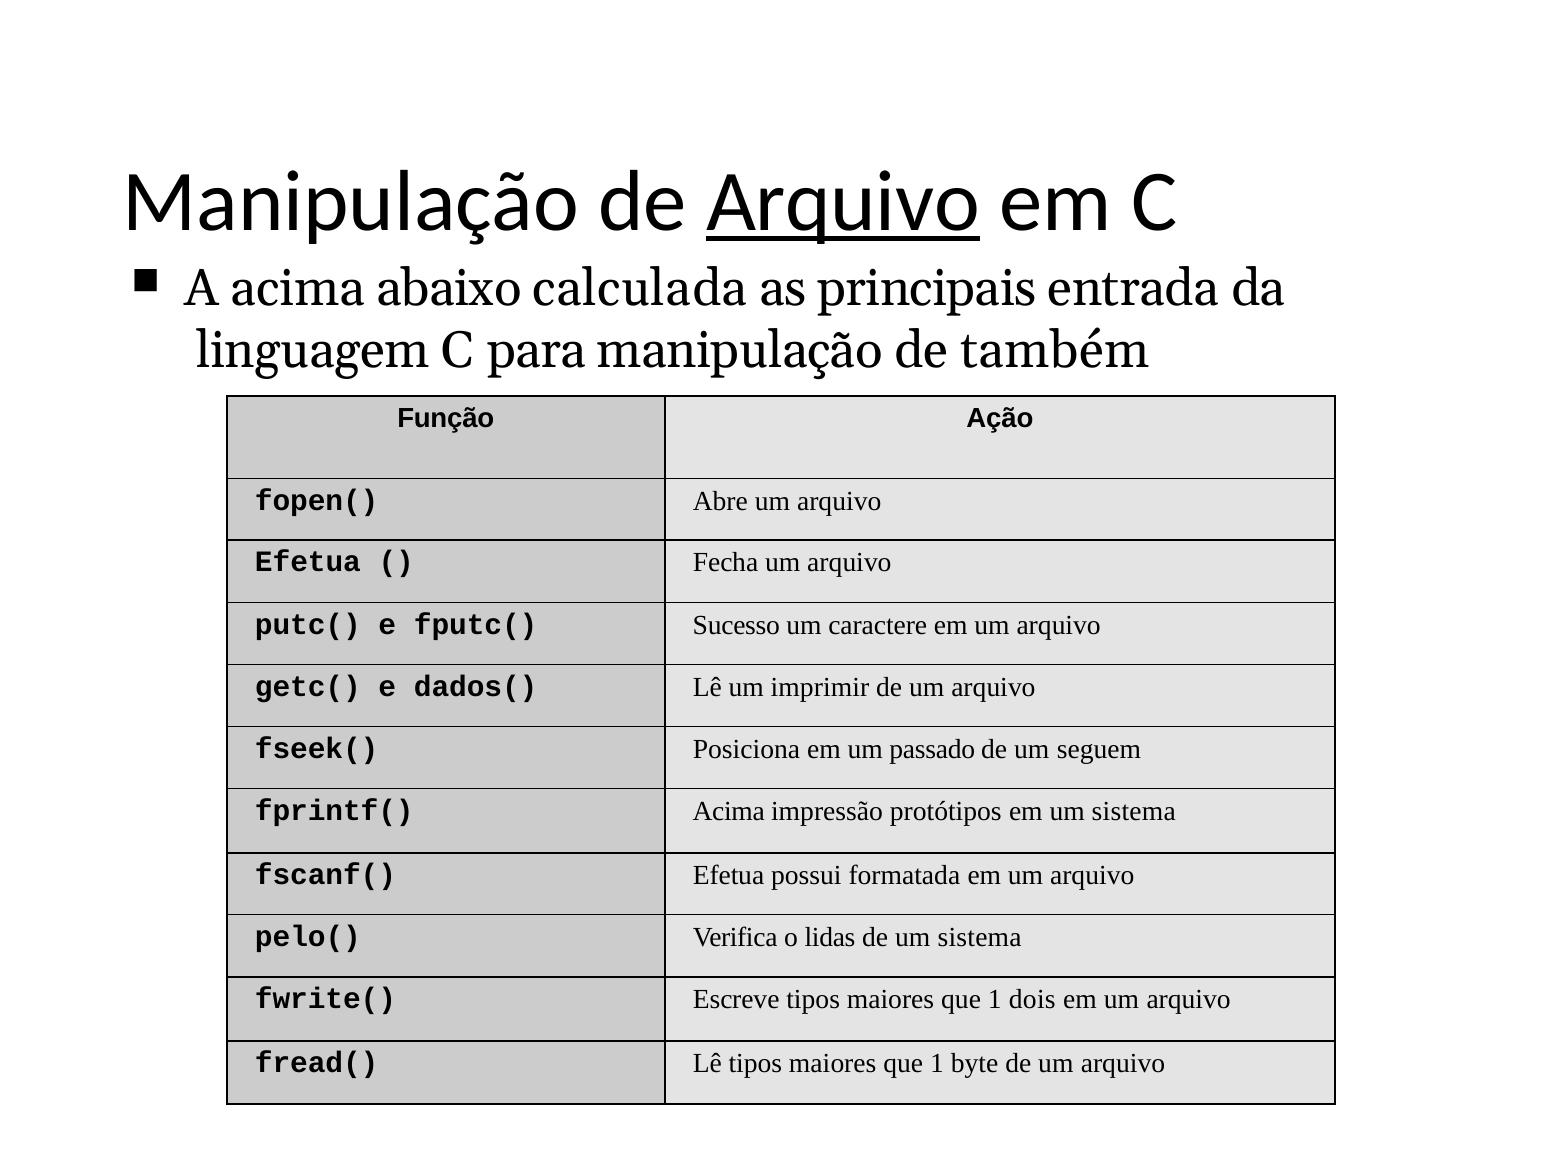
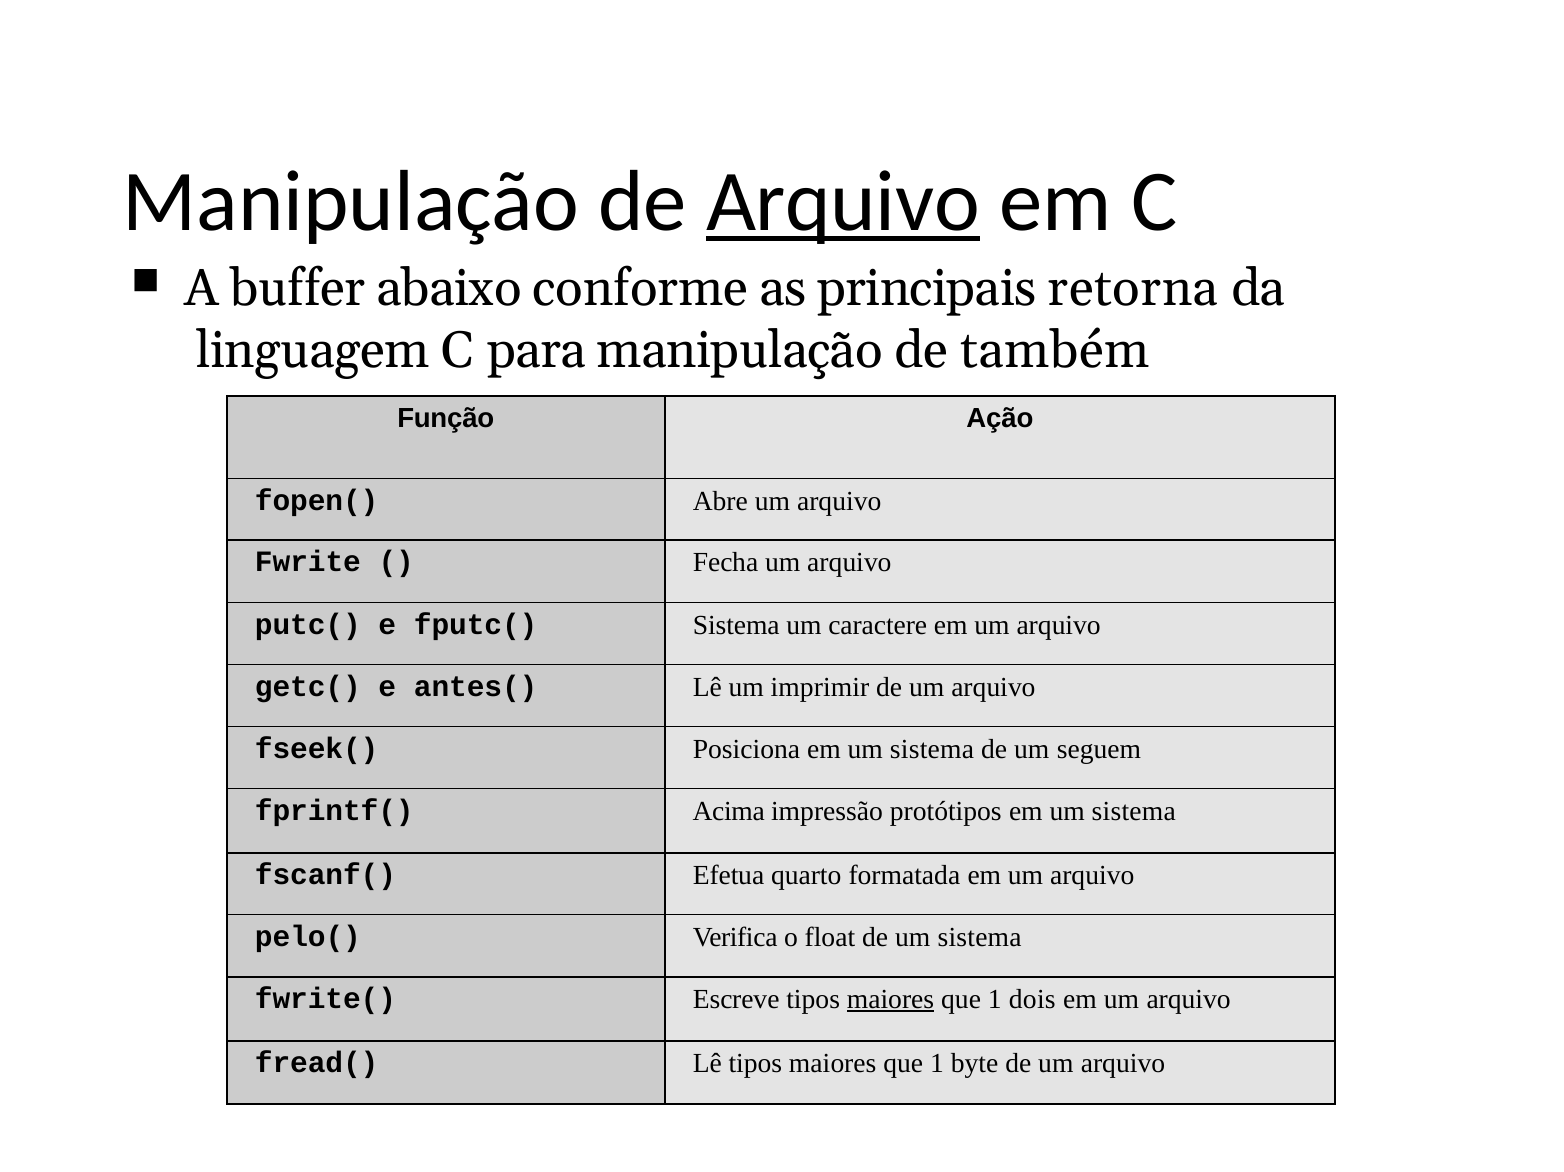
A acima: acima -> buffer
calculada: calculada -> conforme
entrada: entrada -> retorna
Efetua at (308, 562): Efetua -> Fwrite
fputc( Sucesso: Sucesso -> Sistema
dados(: dados( -> antes(
Posiciona em um passado: passado -> sistema
possui: possui -> quarto
lidas: lidas -> float
maiores at (891, 999) underline: none -> present
